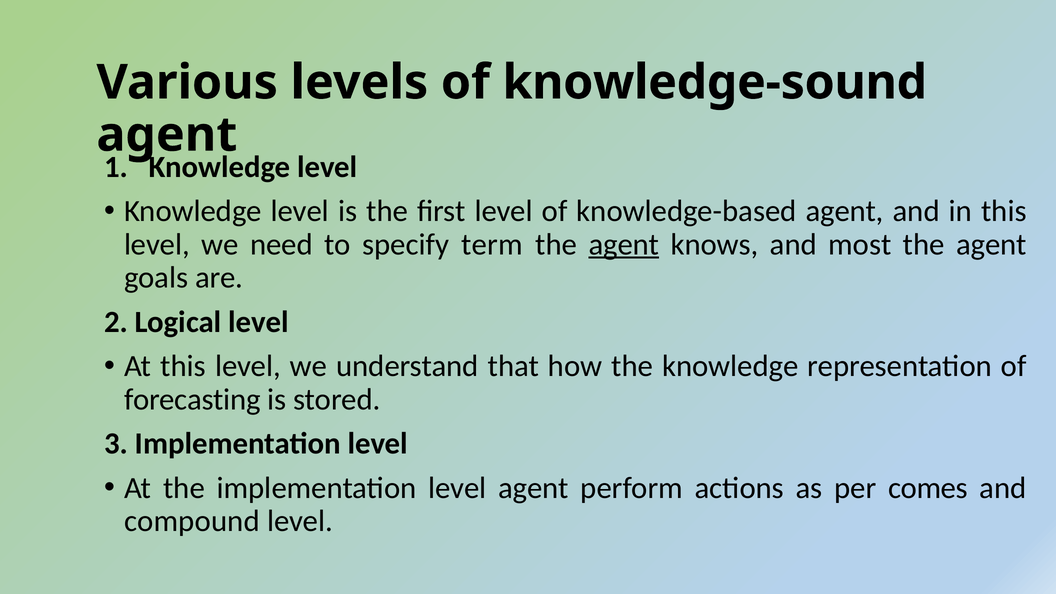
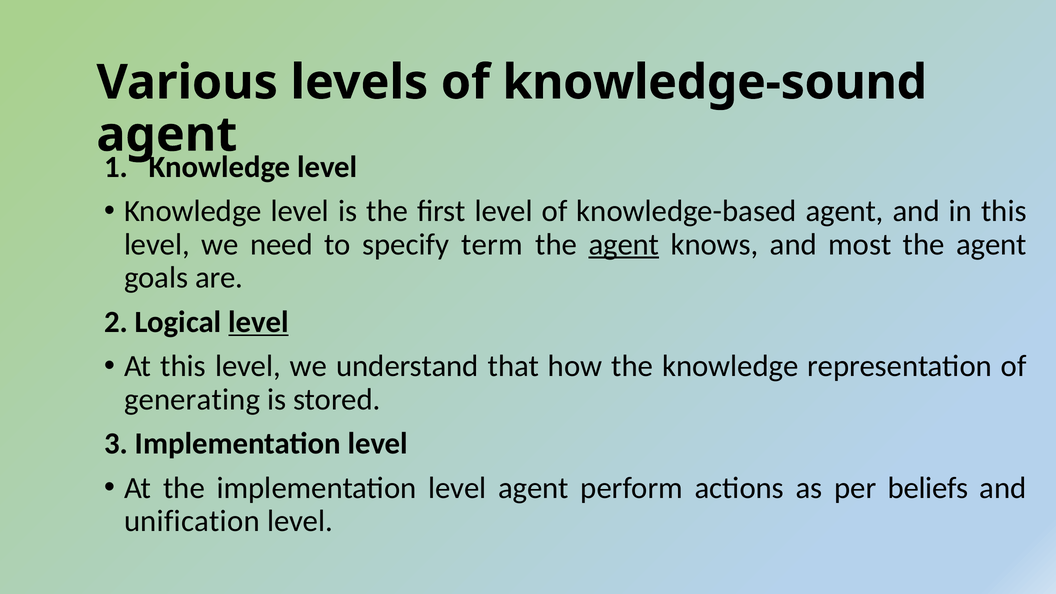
level at (259, 322) underline: none -> present
forecasting: forecasting -> generating
comes: comes -> beliefs
compound: compound -> unification
